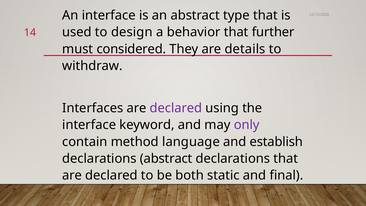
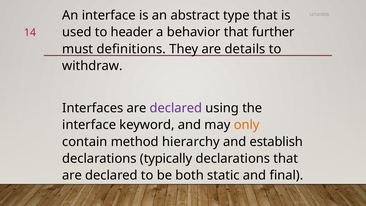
design: design -> header
considered: considered -> definitions
only colour: purple -> orange
language: language -> hierarchy
declarations abstract: abstract -> typically
